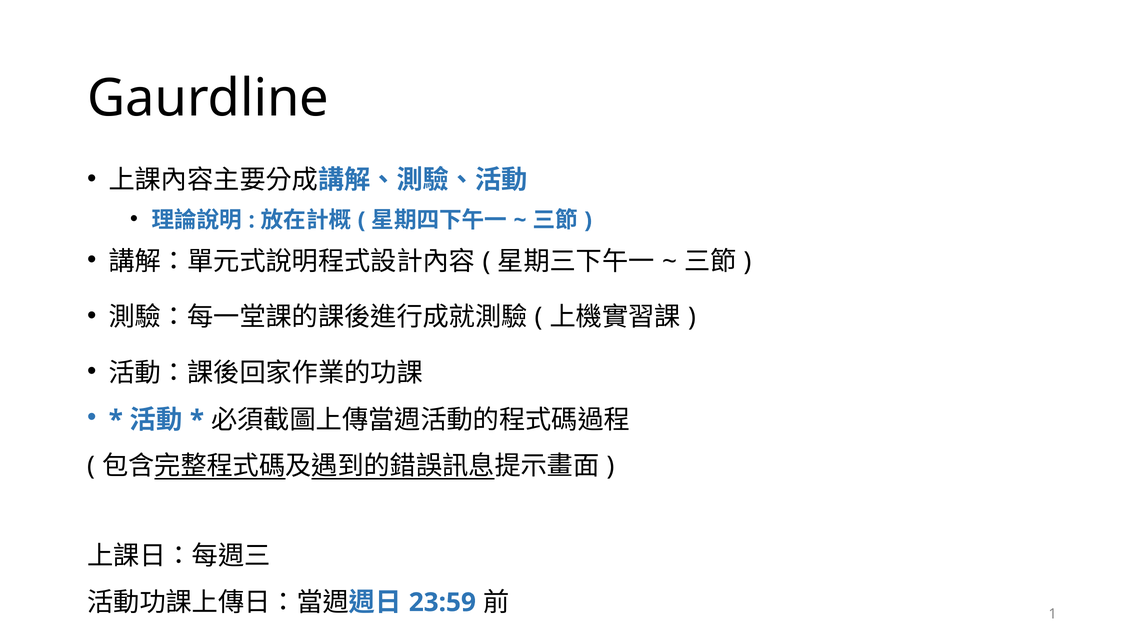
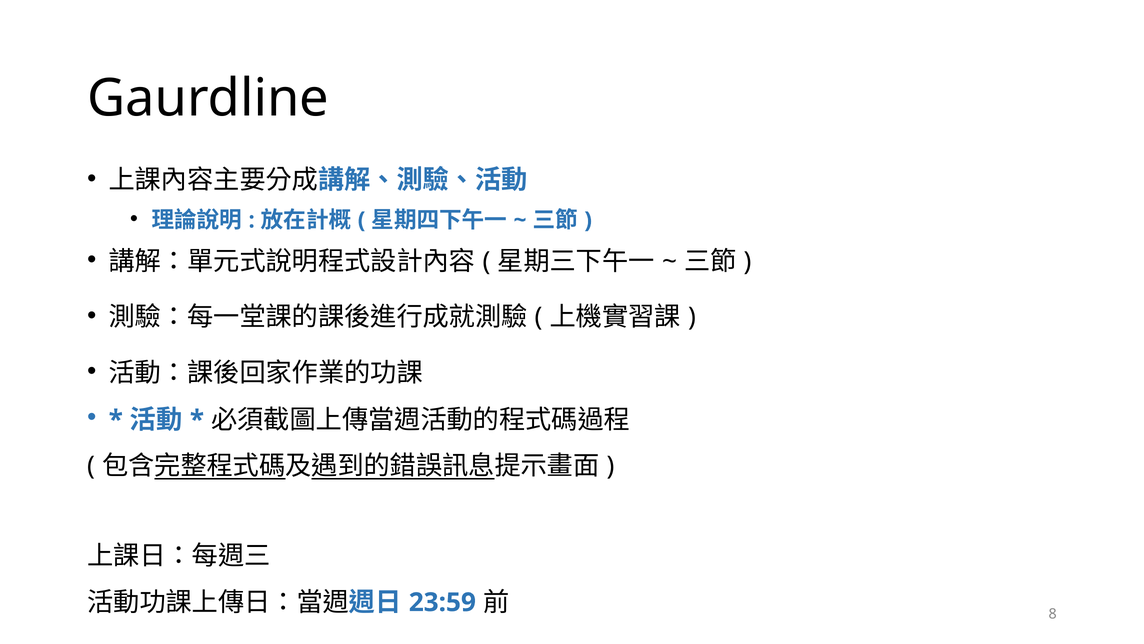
1: 1 -> 8
